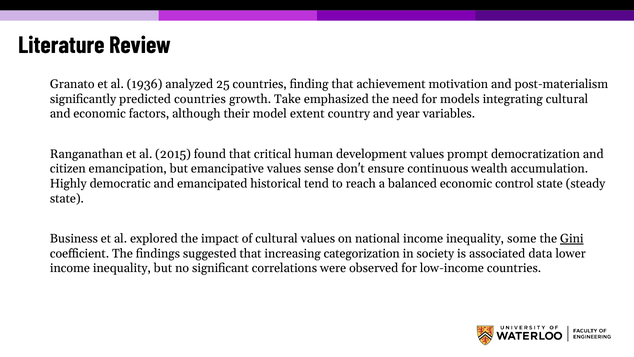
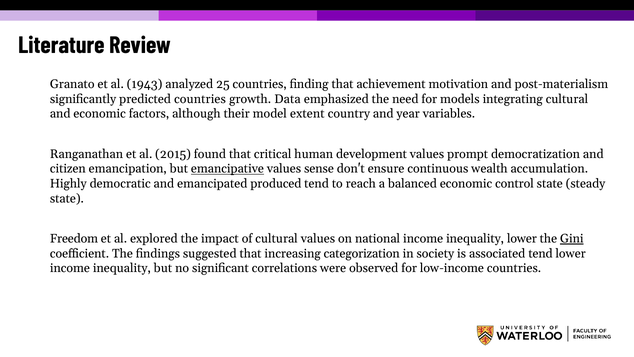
1936: 1936 -> 1943
Take: Take -> Data
emancipative underline: none -> present
historical: historical -> produced
Business: Business -> Freedom
inequality some: some -> lower
associated data: data -> tend
